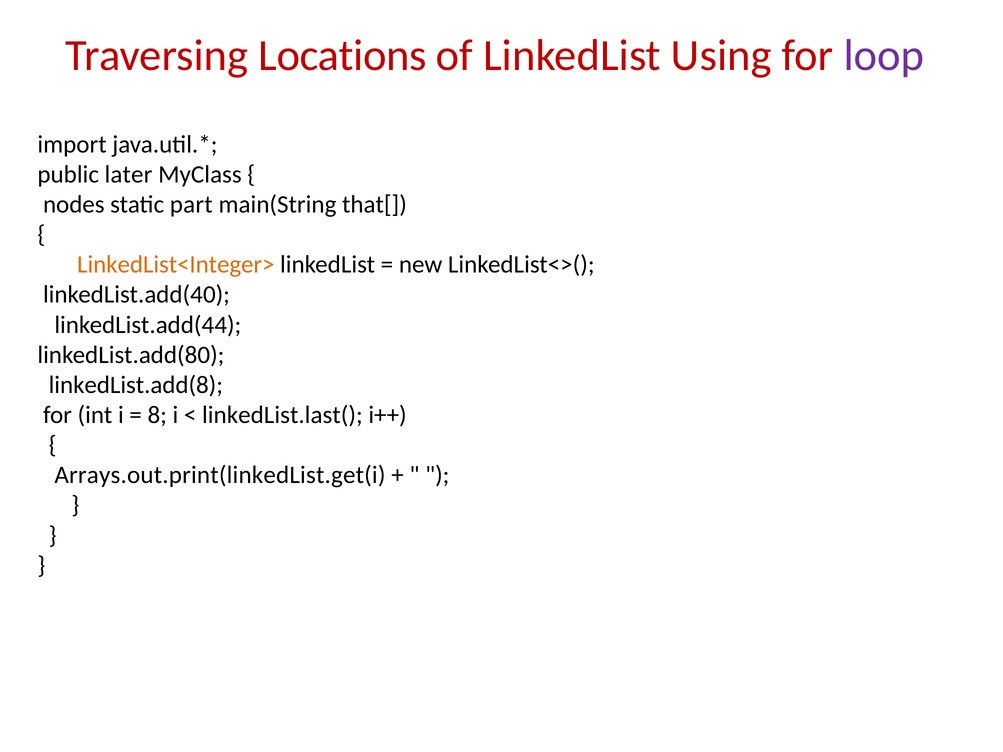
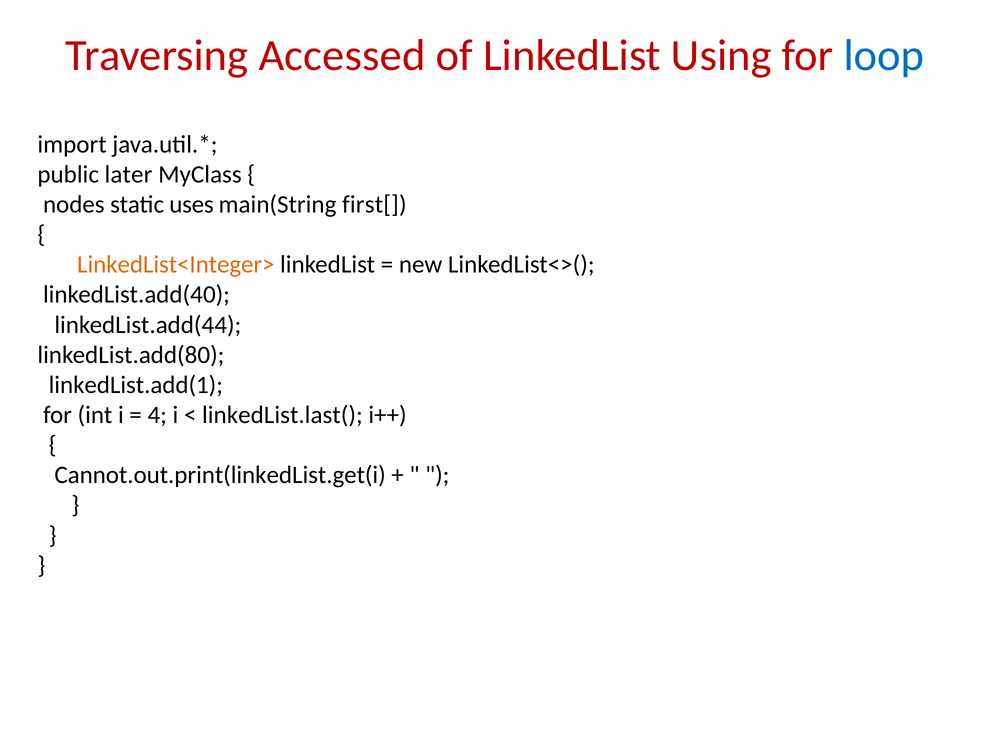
Locations: Locations -> Accessed
loop colour: purple -> blue
part: part -> uses
that[: that[ -> first[
linkedList.add(8: linkedList.add(8 -> linkedList.add(1
8: 8 -> 4
Arrays.out.print(linkedList.get(i: Arrays.out.print(linkedList.get(i -> Cannot.out.print(linkedList.get(i
